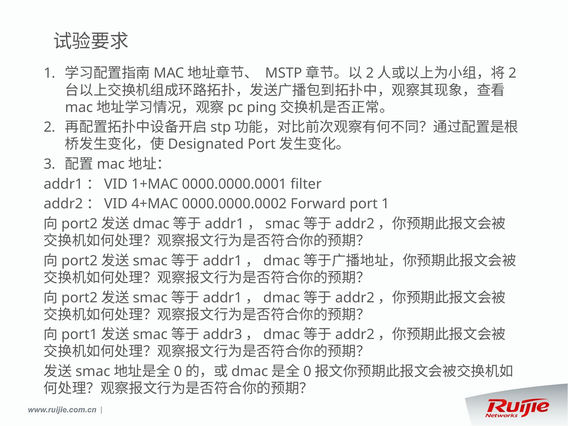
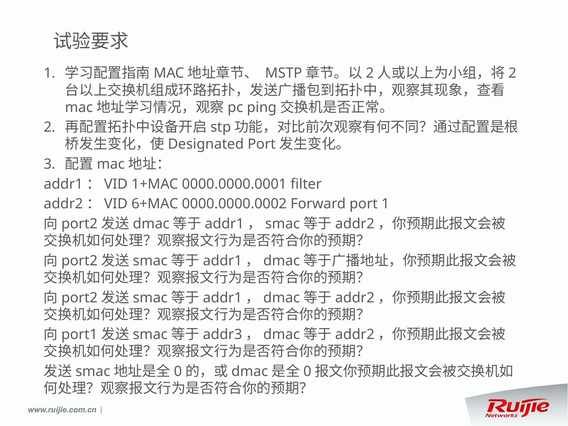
4+MAC: 4+MAC -> 6+MAC
